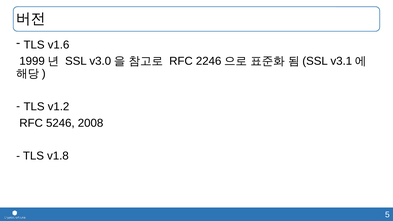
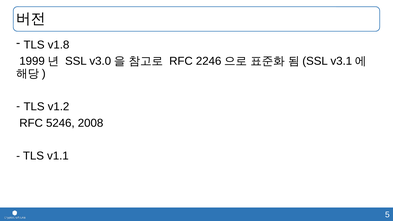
v1.6: v1.6 -> v1.8
v1.8: v1.8 -> v1.1
